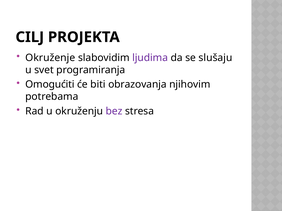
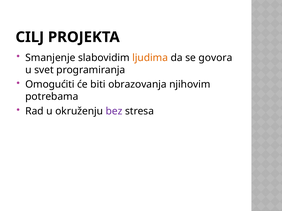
Okruženje: Okruženje -> Smanjenje
ljudima colour: purple -> orange
slušaju: slušaju -> govora
